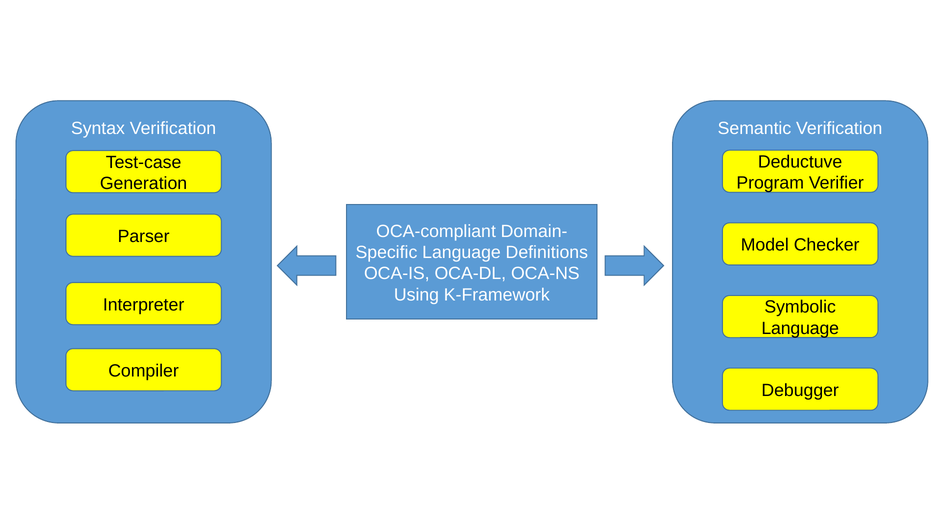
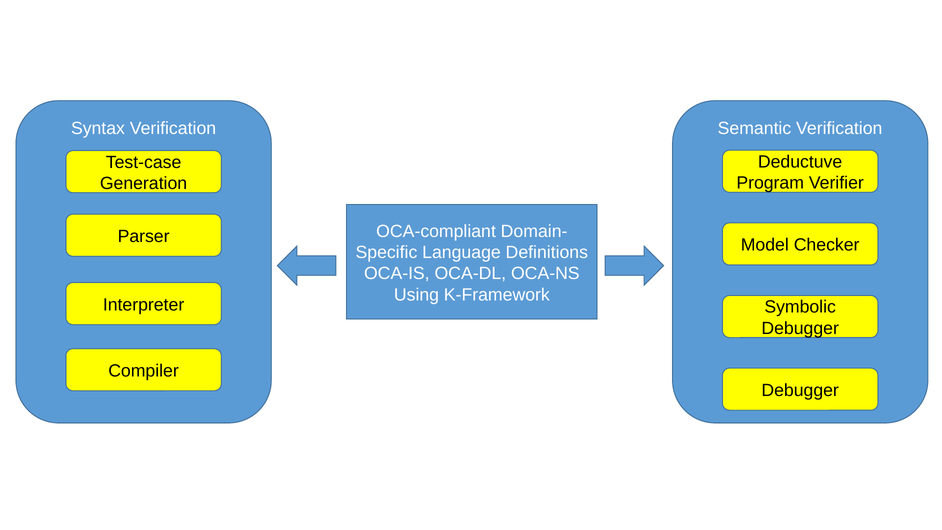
Language at (800, 328): Language -> Debugger
